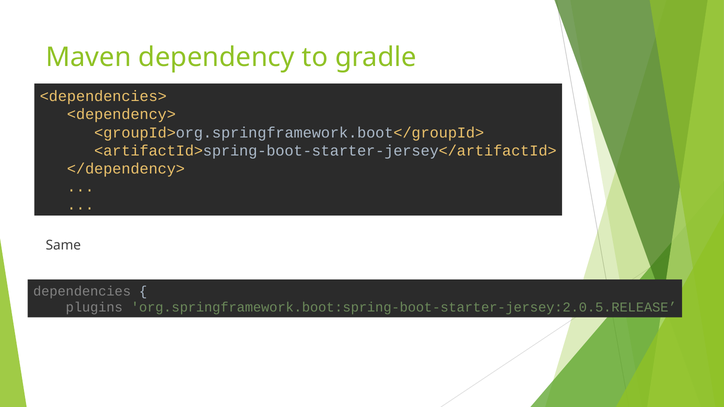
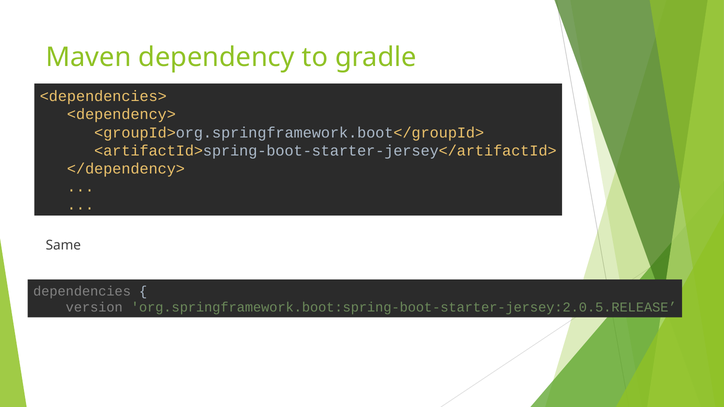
plugins: plugins -> version
